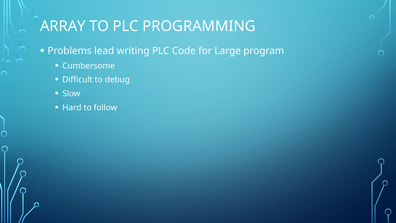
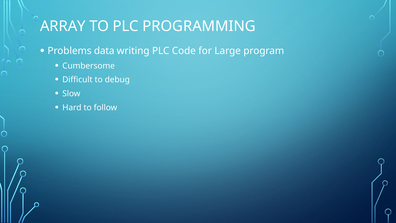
lead: lead -> data
